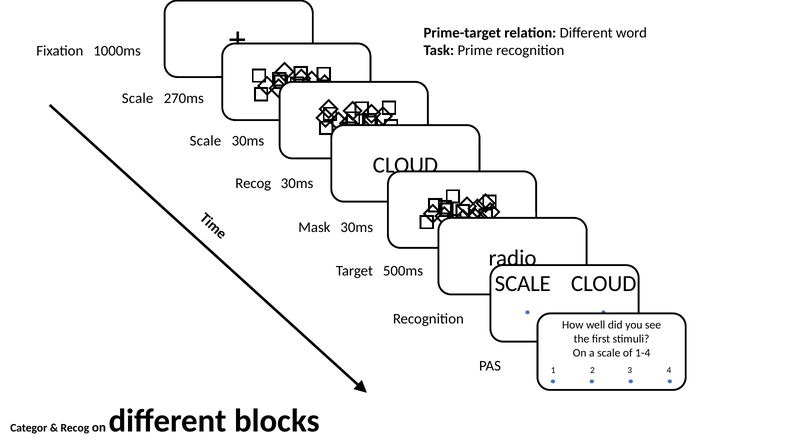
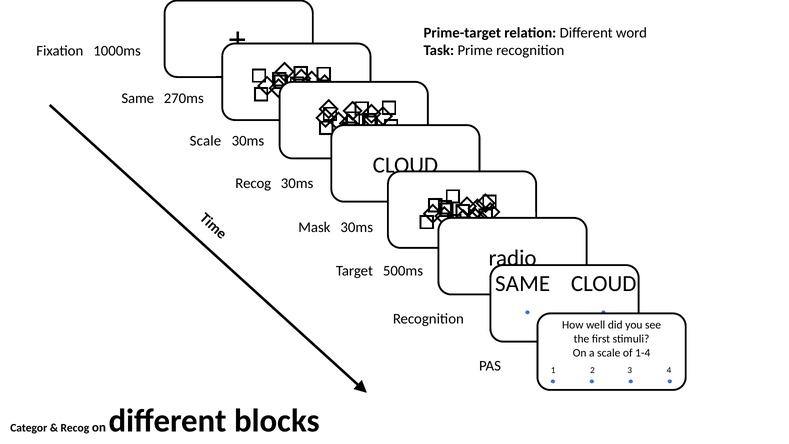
Scale at (138, 99): Scale -> Same
SCALE at (523, 283): SCALE -> SAME
